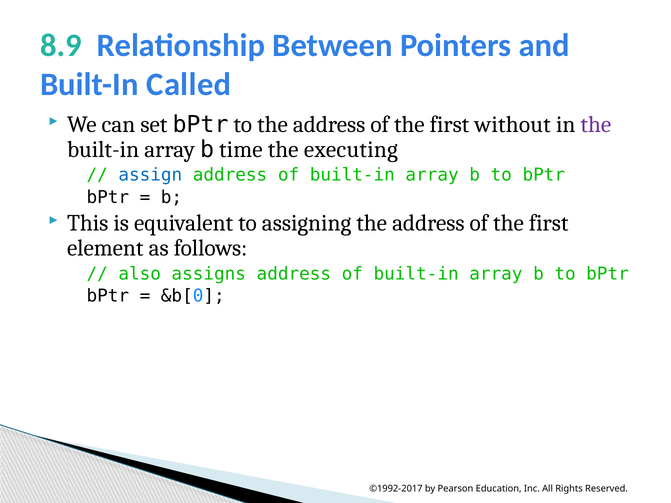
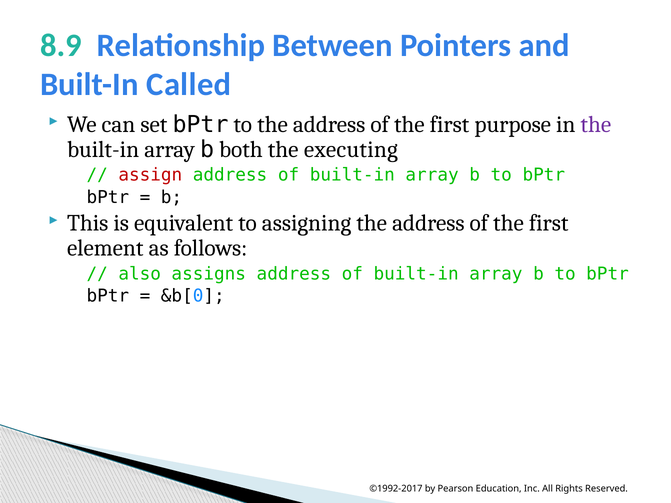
without: without -> purpose
time: time -> both
assign colour: blue -> red
